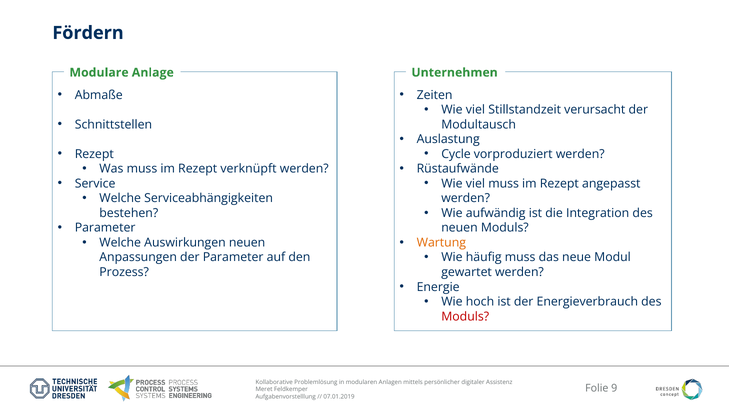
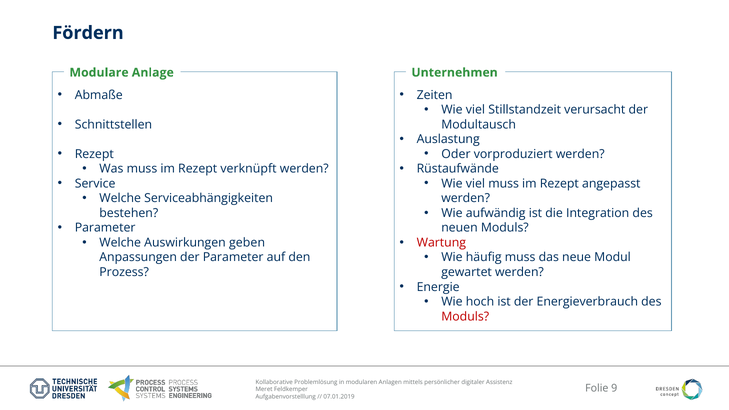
Cycle: Cycle -> Oder
Auswirkungen neuen: neuen -> geben
Wartung colour: orange -> red
